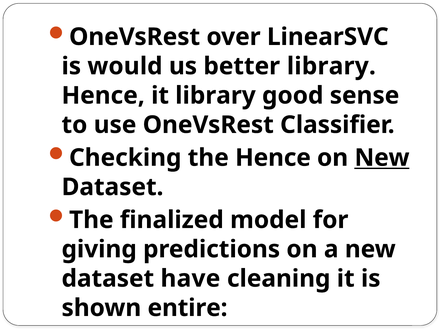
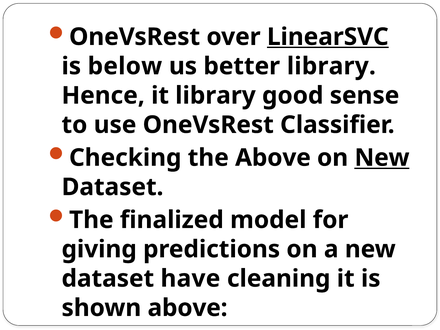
LinearSVC underline: none -> present
would: would -> below
the Hence: Hence -> Above
shown entire: entire -> above
